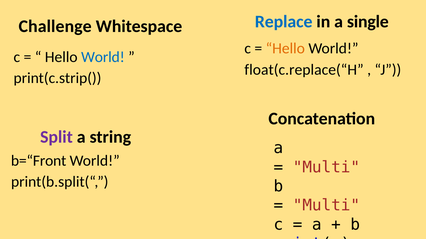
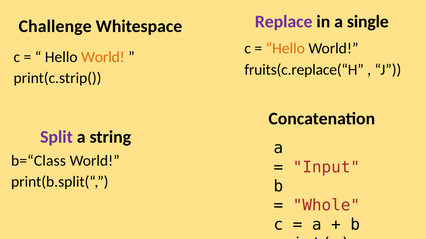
Replace colour: blue -> purple
World at (103, 57) colour: blue -> orange
float(c.replace(“H: float(c.replace(“H -> fruits(c.replace(“H
b=“Front: b=“Front -> b=“Class
Multi at (326, 168): Multi -> Input
Multi at (326, 206): Multi -> Whole
